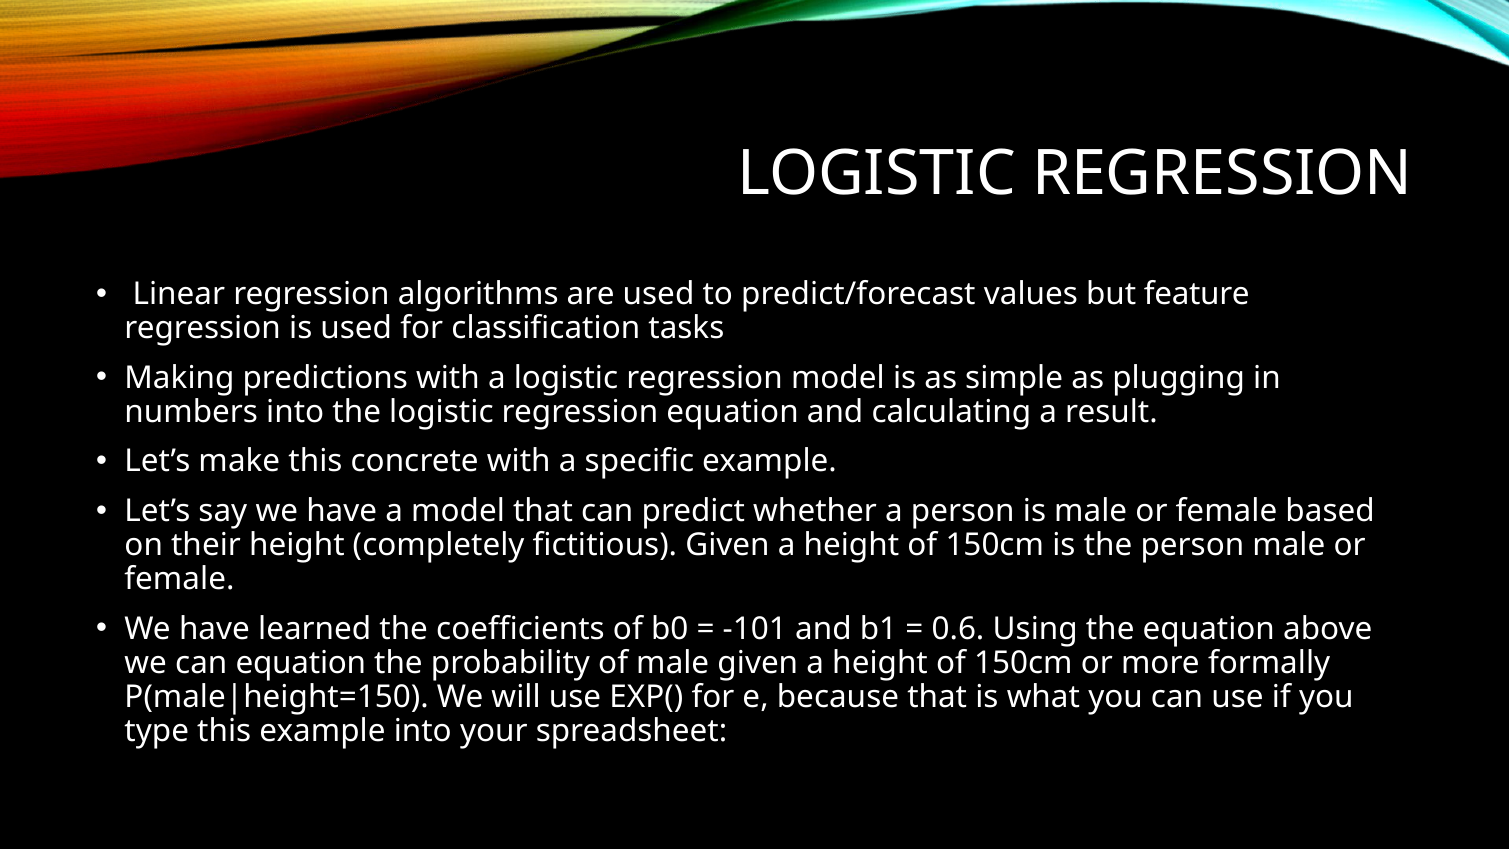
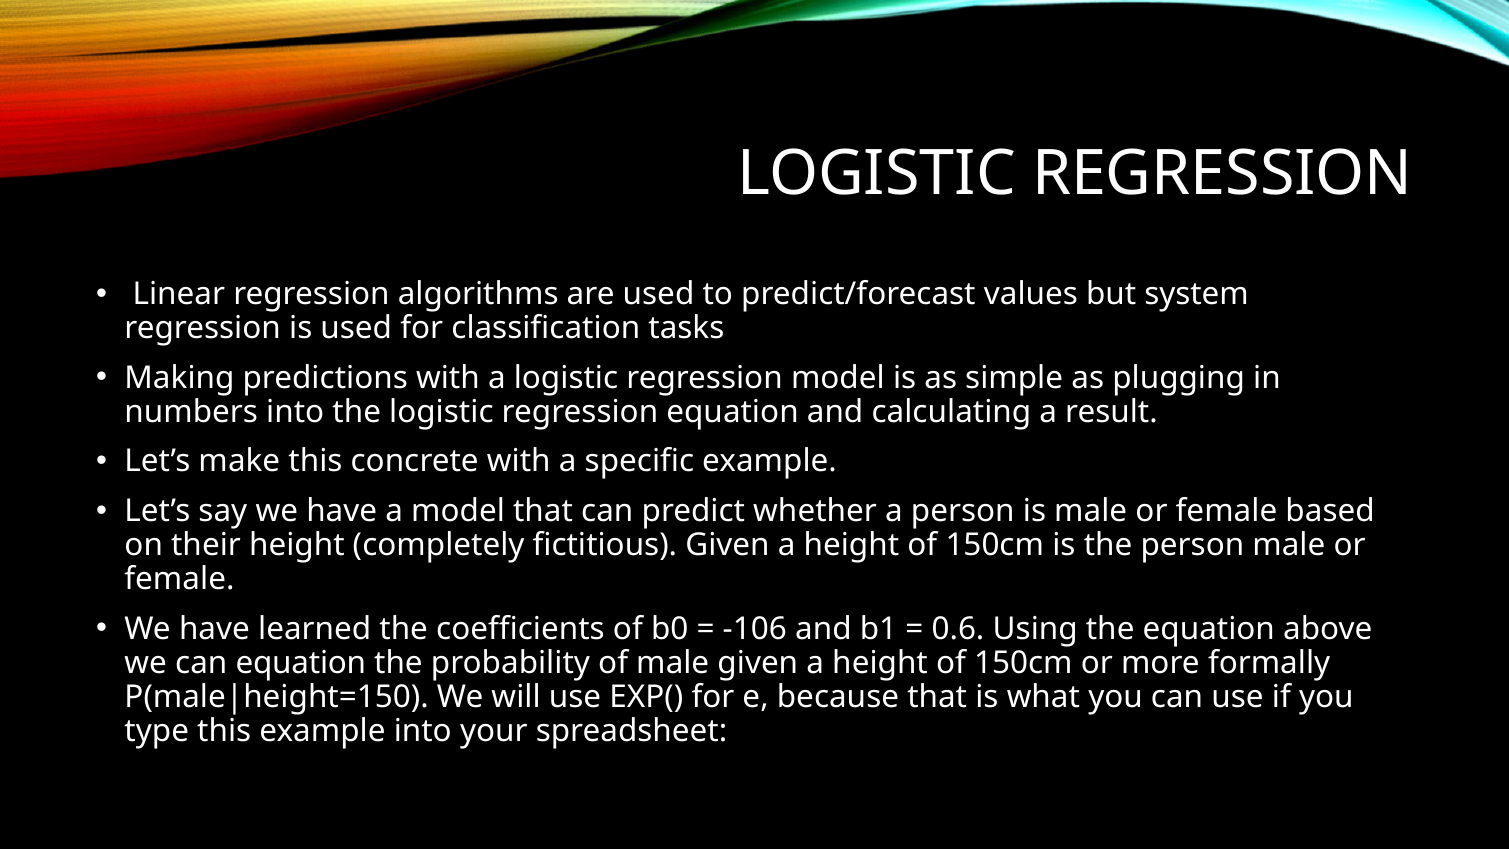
feature: feature -> system
-101: -101 -> -106
